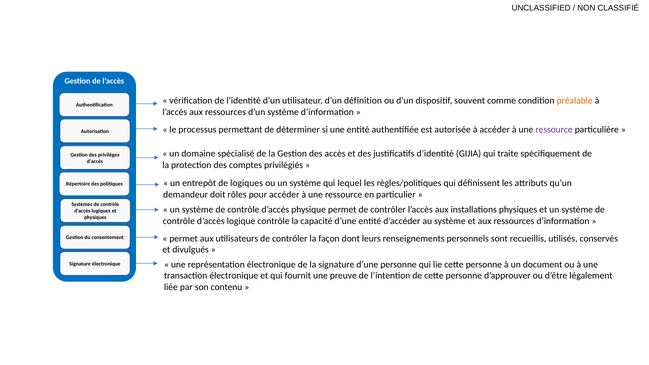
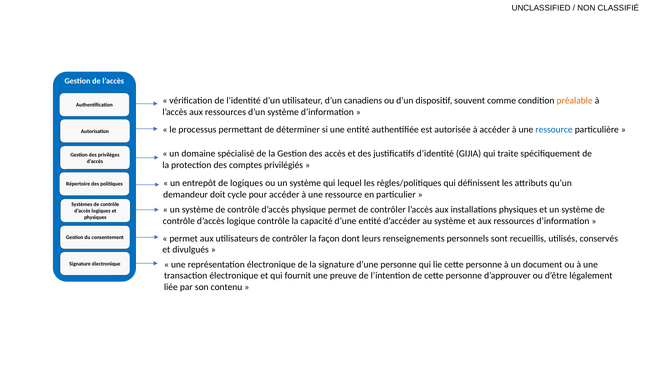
définition: définition -> canadiens
ressource at (554, 130) colour: purple -> blue
rôles: rôles -> cycle
